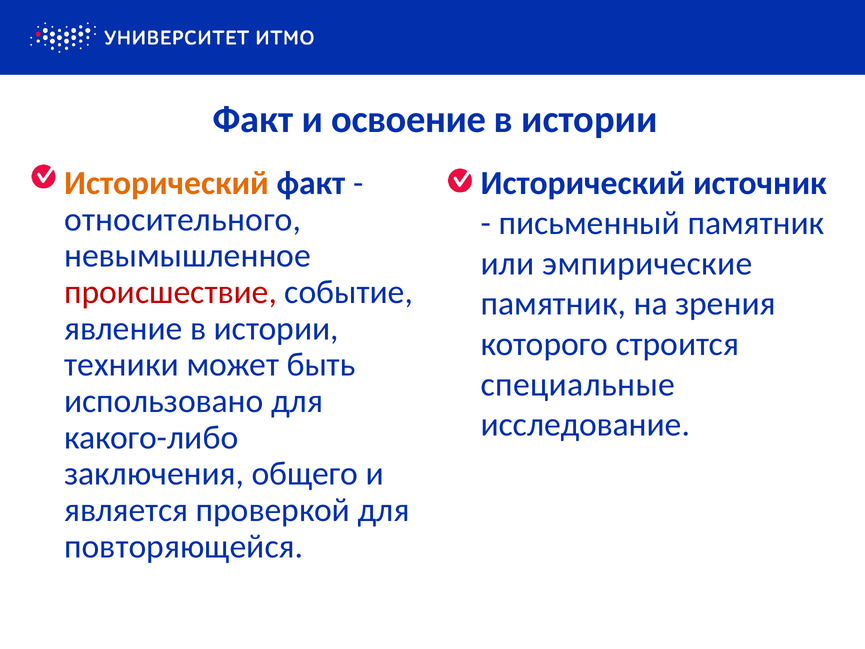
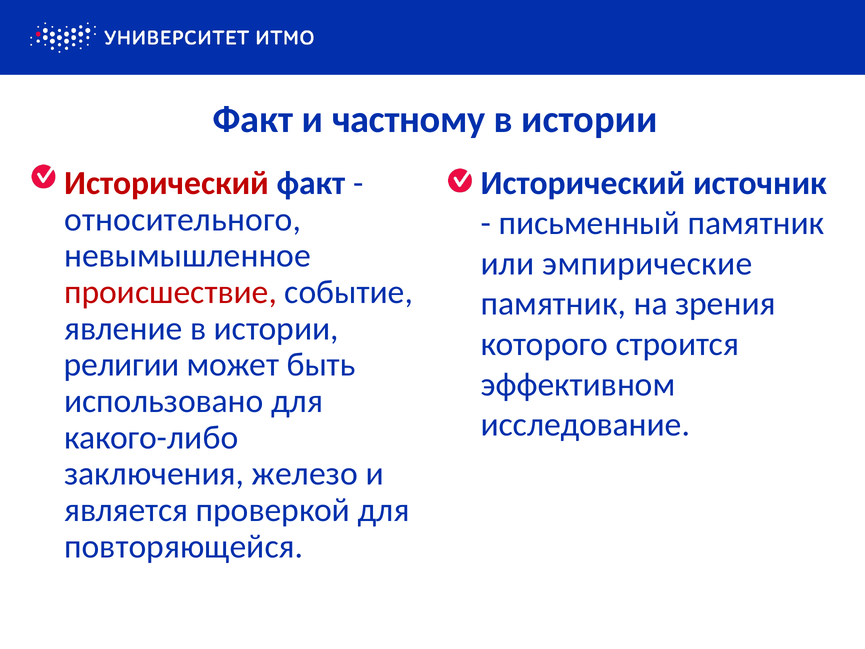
освоение: освоение -> частному
Исторический at (167, 183) colour: orange -> red
техники: техники -> религии
специальные: специальные -> эффективном
общего: общего -> железо
